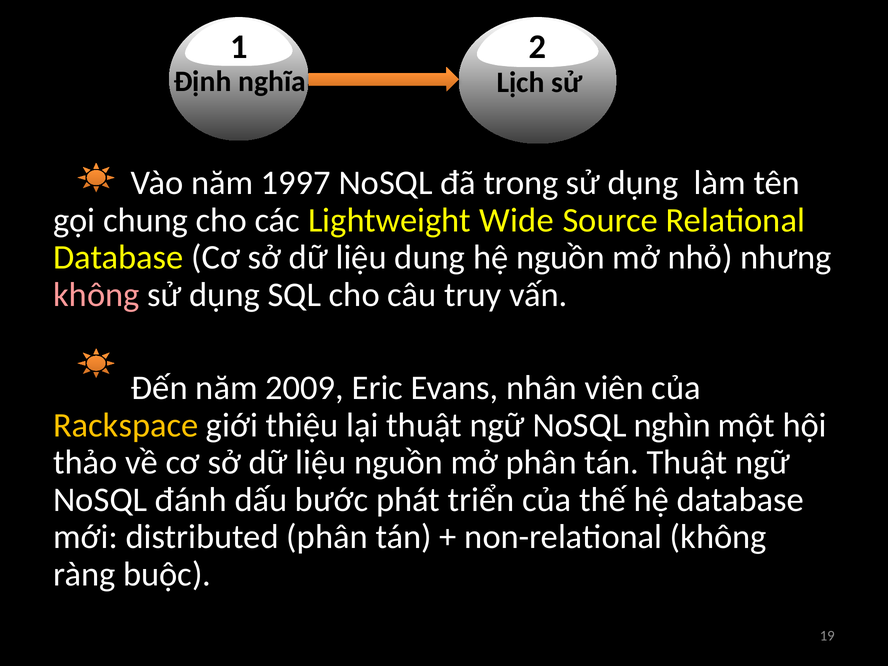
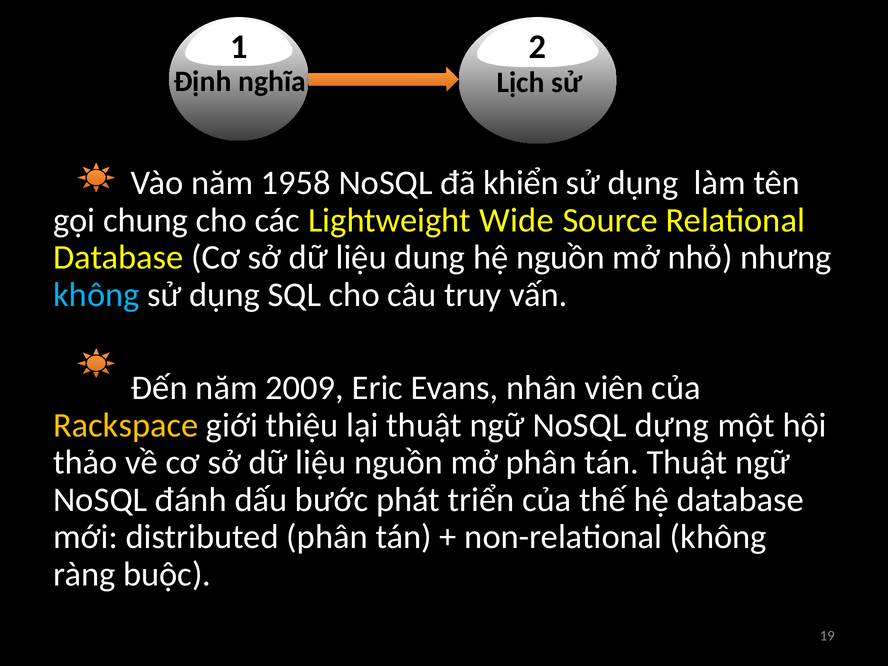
1997: 1997 -> 1958
trong: trong -> khiển
không at (96, 295) colour: pink -> light blue
nghìn: nghìn -> dựng
